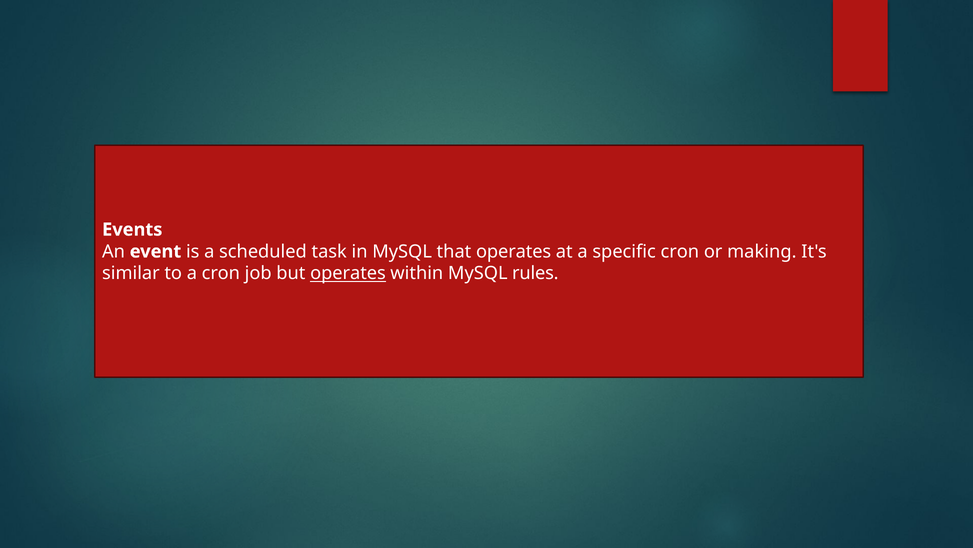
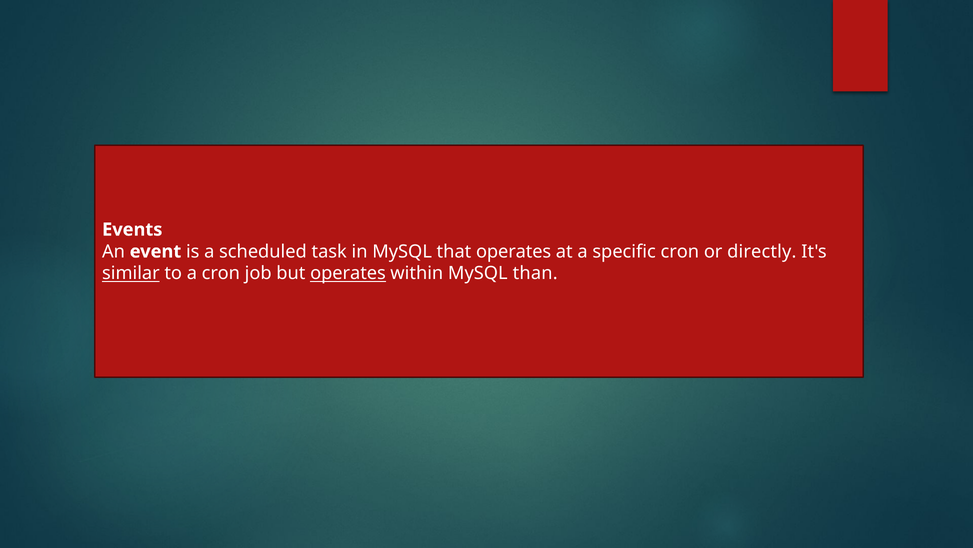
making: making -> directly
similar underline: none -> present
rules: rules -> than
